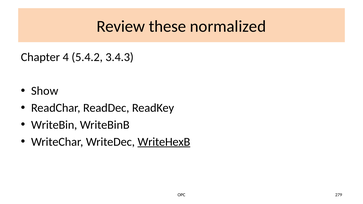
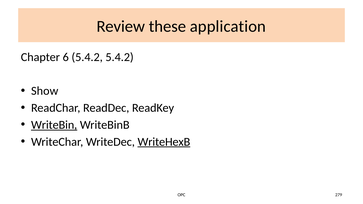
normalized: normalized -> application
4: 4 -> 6
5.4.2 3.4.3: 3.4.3 -> 5.4.2
WriteBin underline: none -> present
